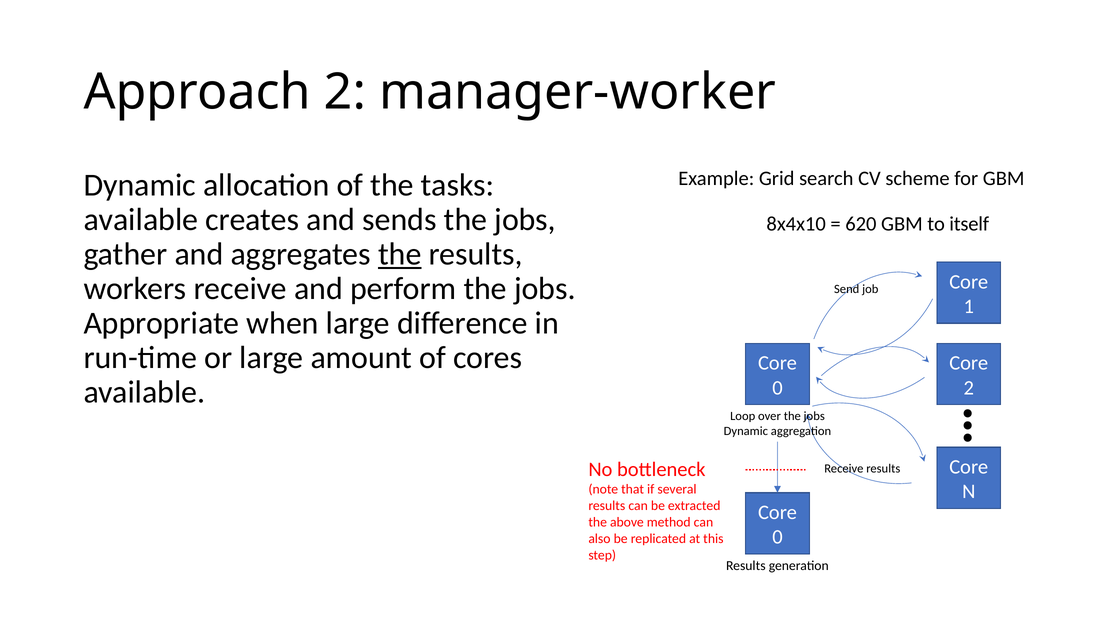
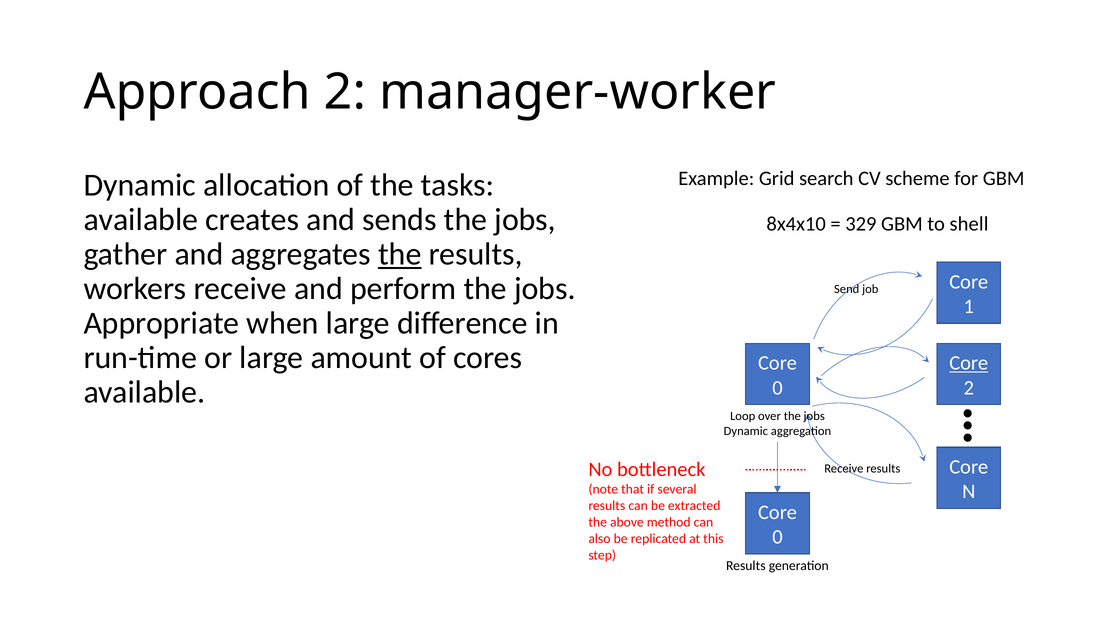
620: 620 -> 329
itself: itself -> shell
Core at (969, 363) underline: none -> present
